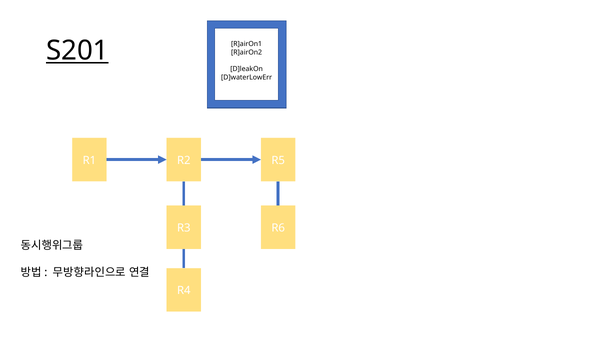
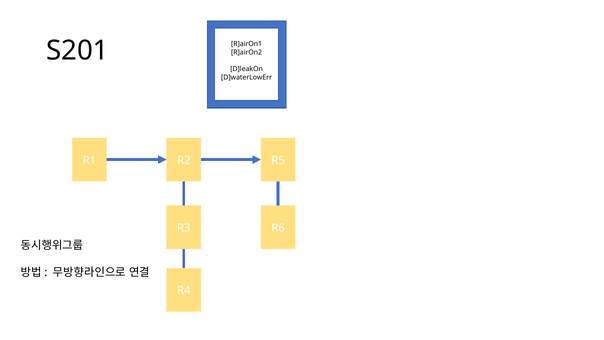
S201 underline: present -> none
